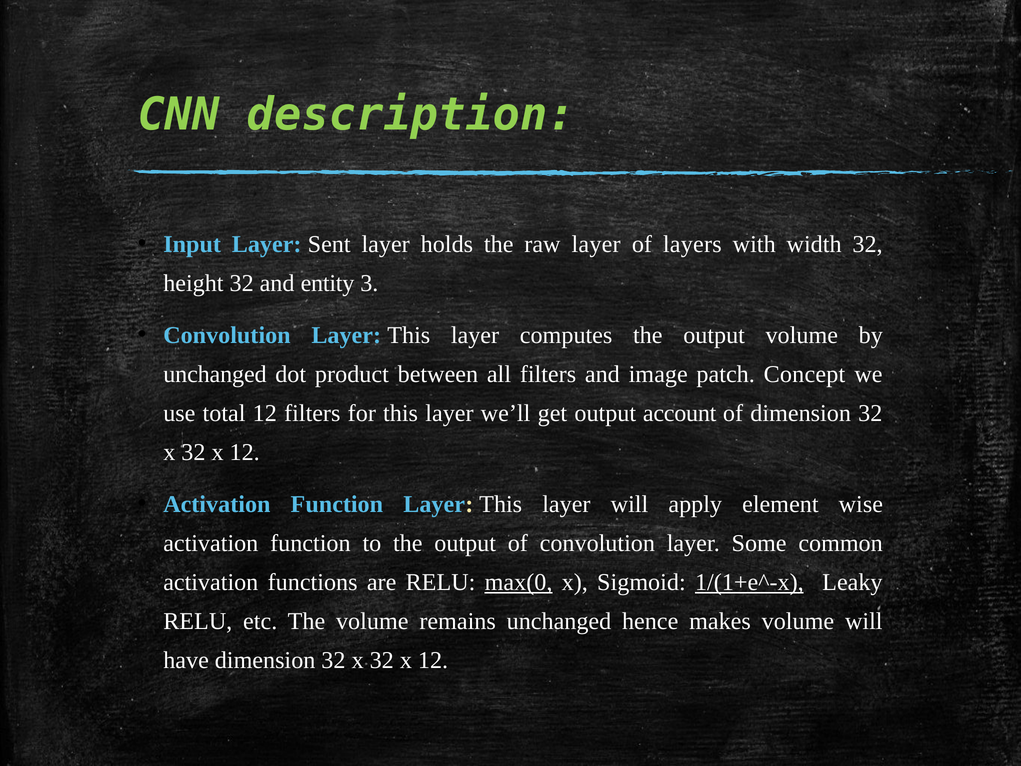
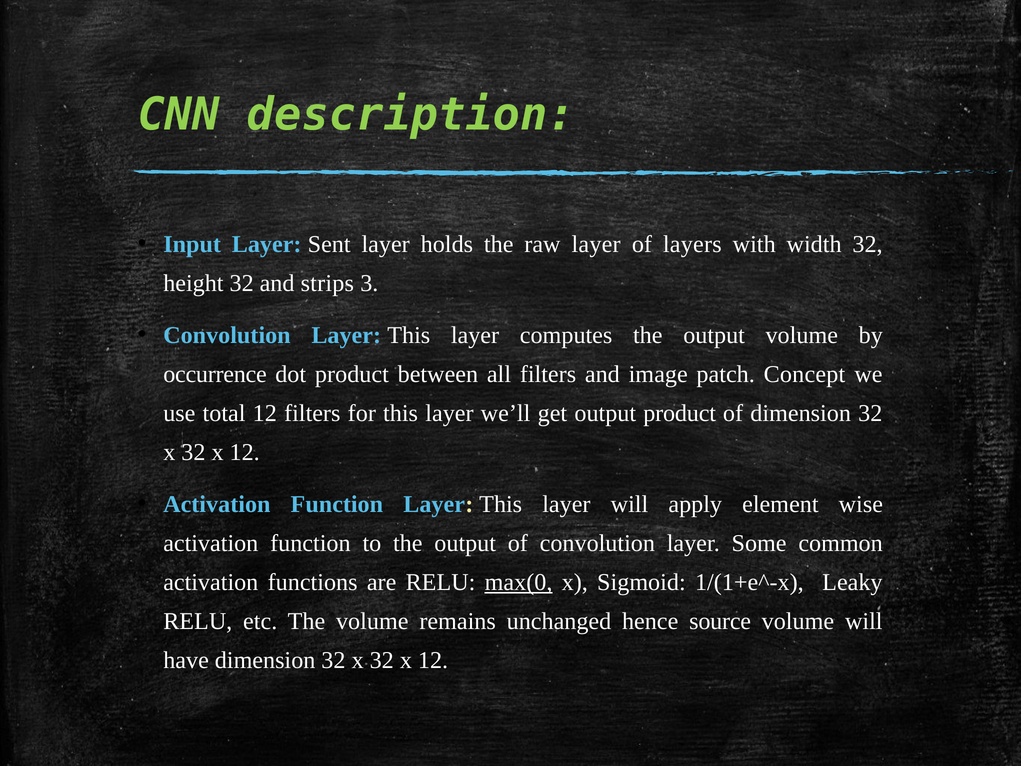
entity: entity -> strips
unchanged at (215, 374): unchanged -> occurrence
output account: account -> product
1/(1+e^-x underline: present -> none
makes: makes -> source
